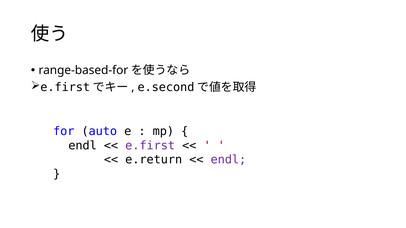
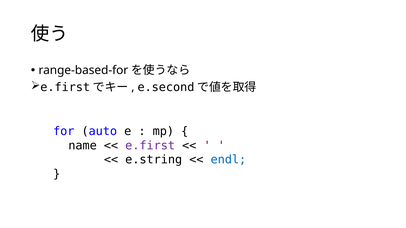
endl at (83, 146): endl -> name
e.return: e.return -> e.string
endl at (228, 160) colour: purple -> blue
